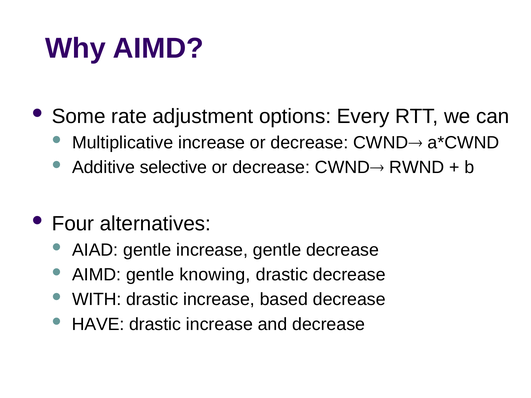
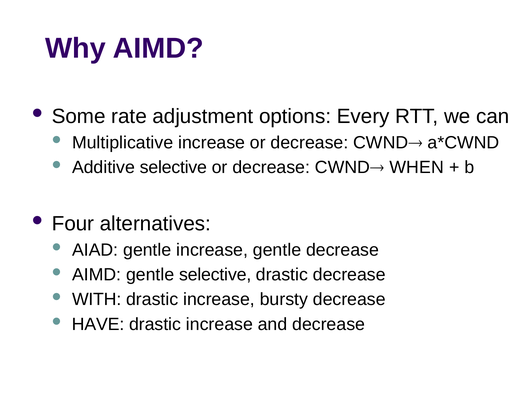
RWND: RWND -> WHEN
gentle knowing: knowing -> selective
based: based -> bursty
